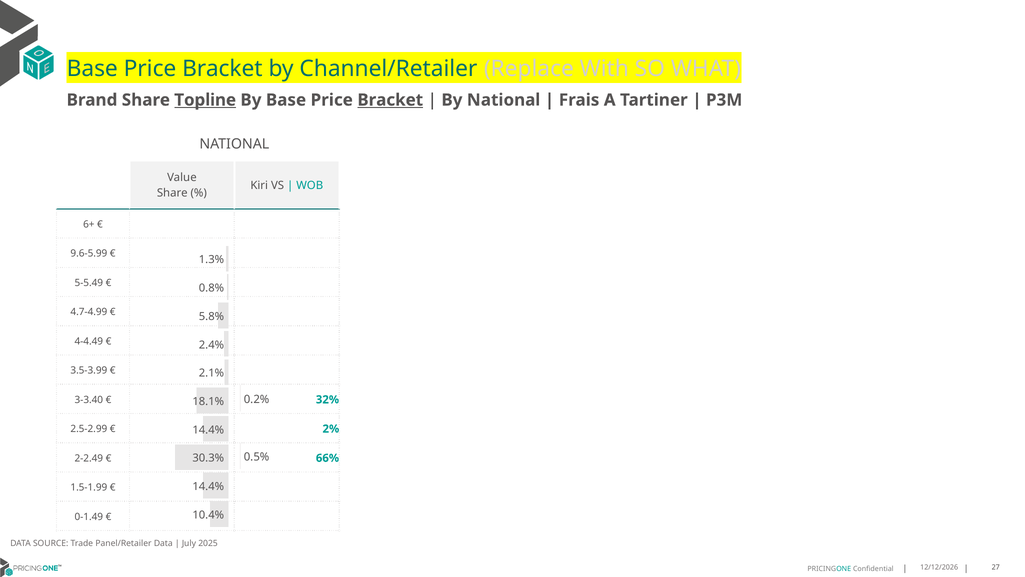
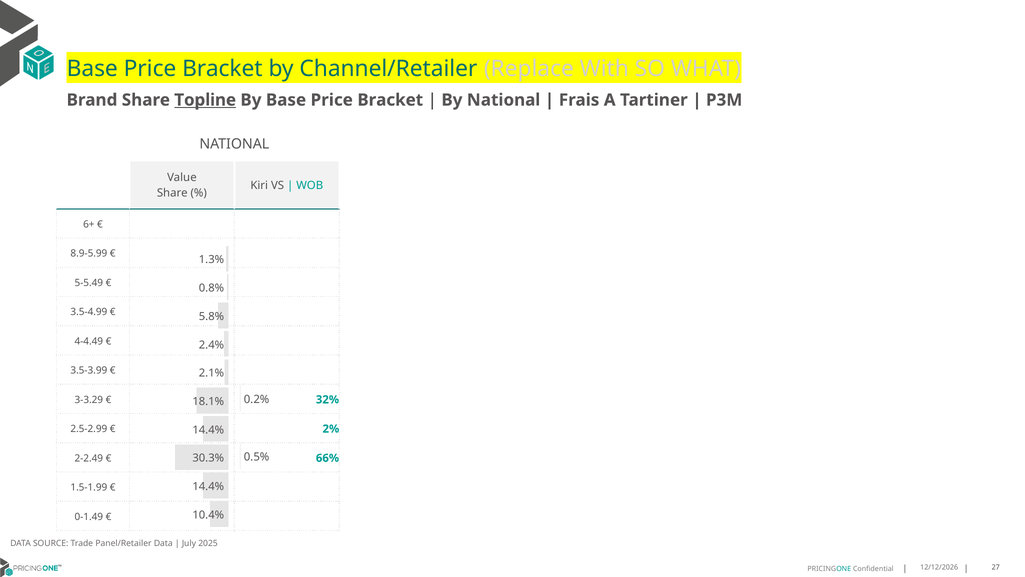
Bracket at (390, 100) underline: present -> none
9.6-5.99: 9.6-5.99 -> 8.9-5.99
4.7-4.99: 4.7-4.99 -> 3.5-4.99
3-3.40: 3-3.40 -> 3-3.29
